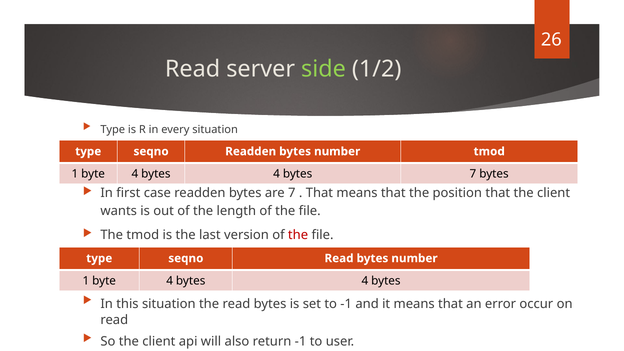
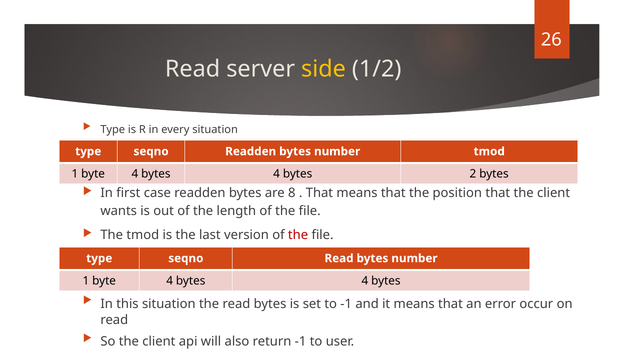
side colour: light green -> yellow
bytes 7: 7 -> 2
are 7: 7 -> 8
